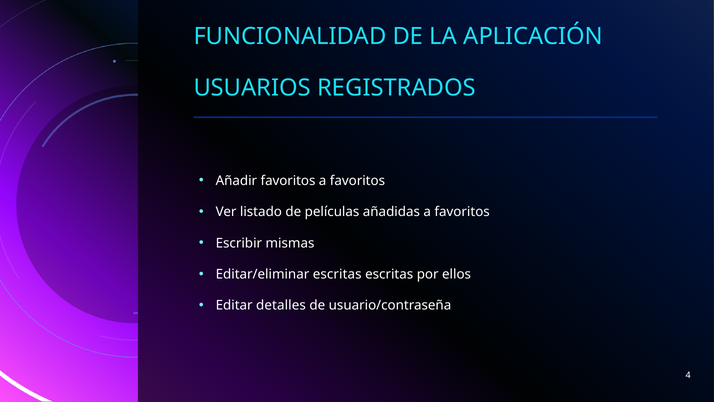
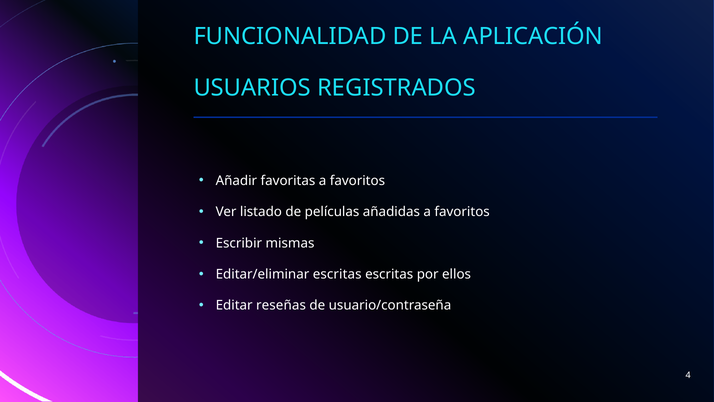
Añadir favoritos: favoritos -> favoritas
detalles: detalles -> reseñas
